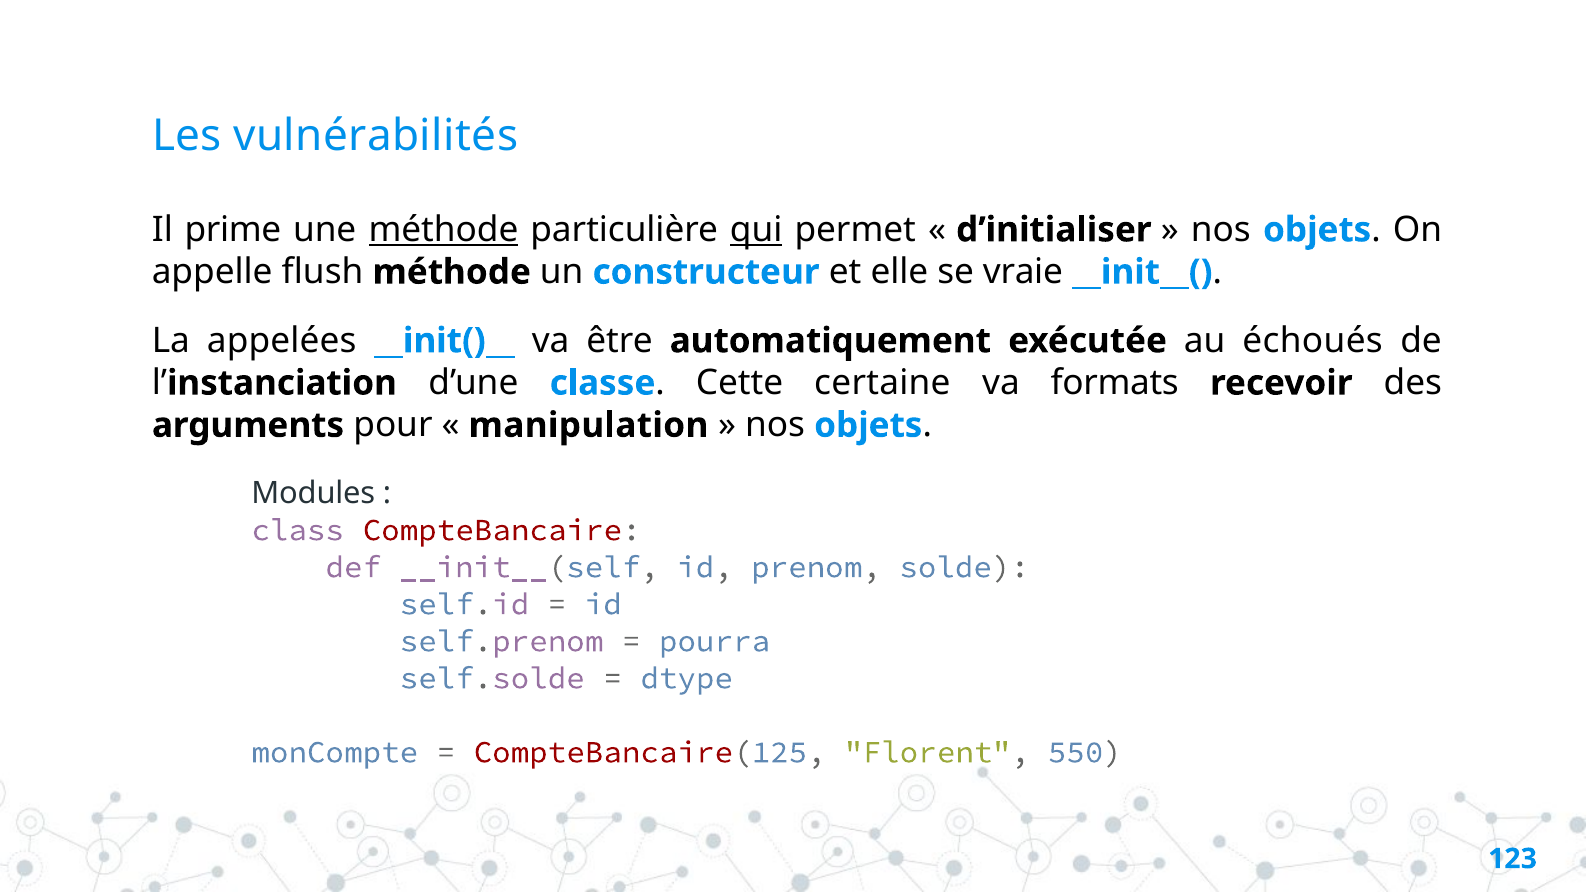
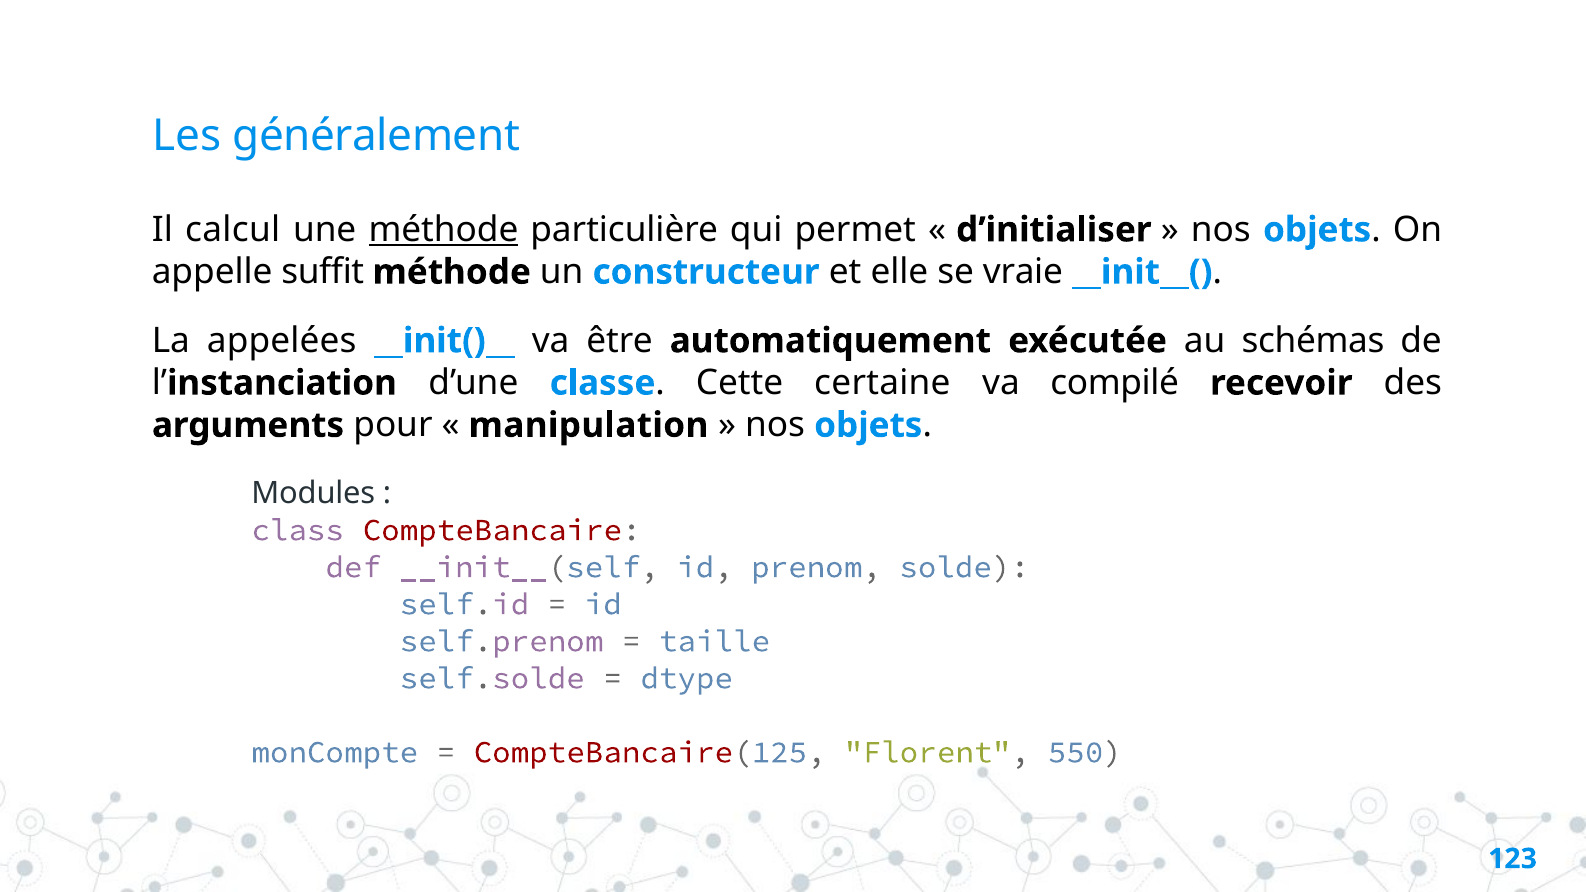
vulnérabilités: vulnérabilités -> généralement
prime: prime -> calcul
qui underline: present -> none
flush: flush -> suffit
échoués: échoués -> schémas
formats: formats -> compilé
pourra: pourra -> taille
